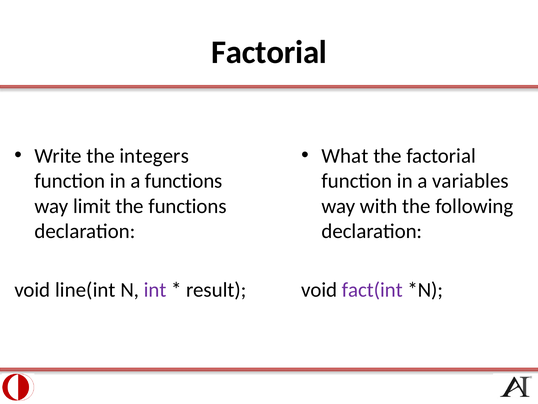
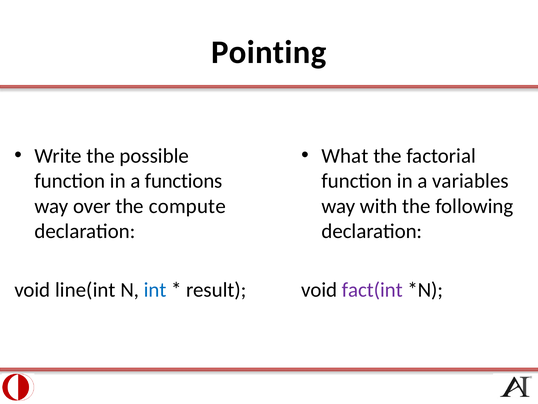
Factorial at (269, 52): Factorial -> Pointing
integers: integers -> possible
limit: limit -> over
the functions: functions -> compute
int colour: purple -> blue
